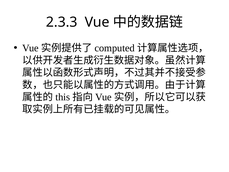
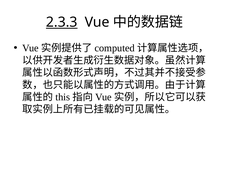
2.3.3 underline: none -> present
